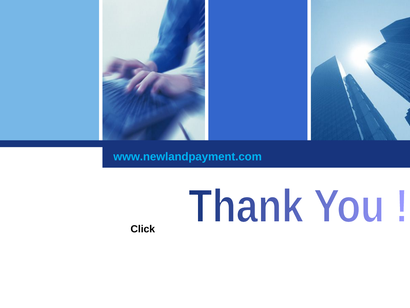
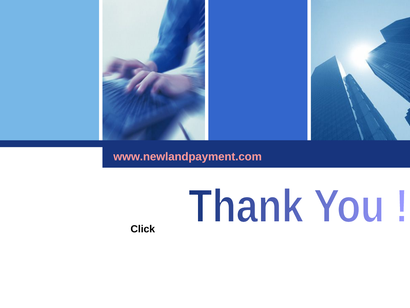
www.newlandpayment.com colour: light blue -> pink
